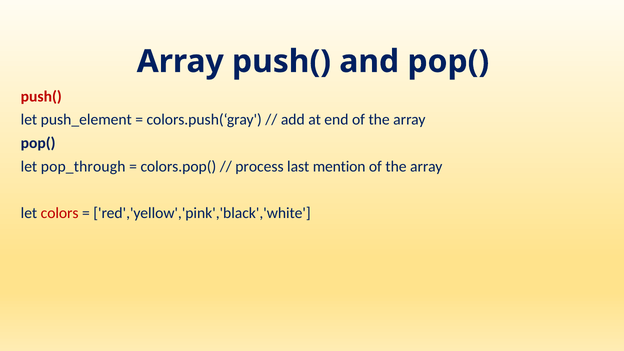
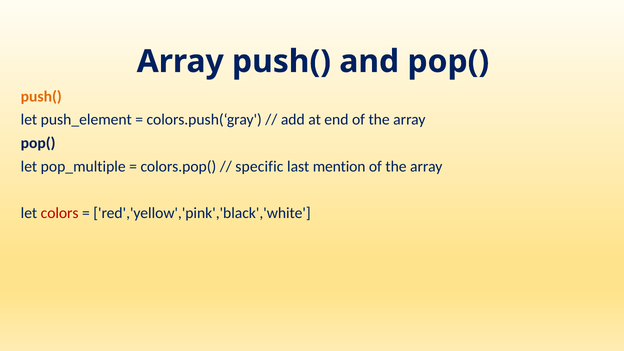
push( at (41, 96) colour: red -> orange
pop_through: pop_through -> pop_multiple
process: process -> specific
